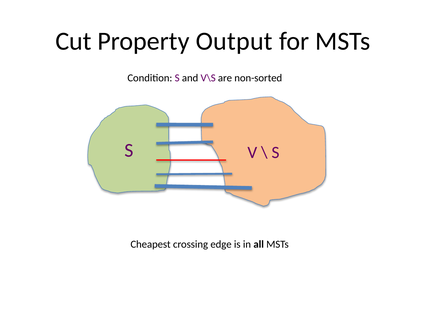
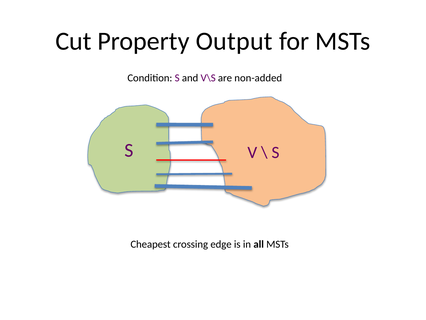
non-sorted: non-sorted -> non-added
